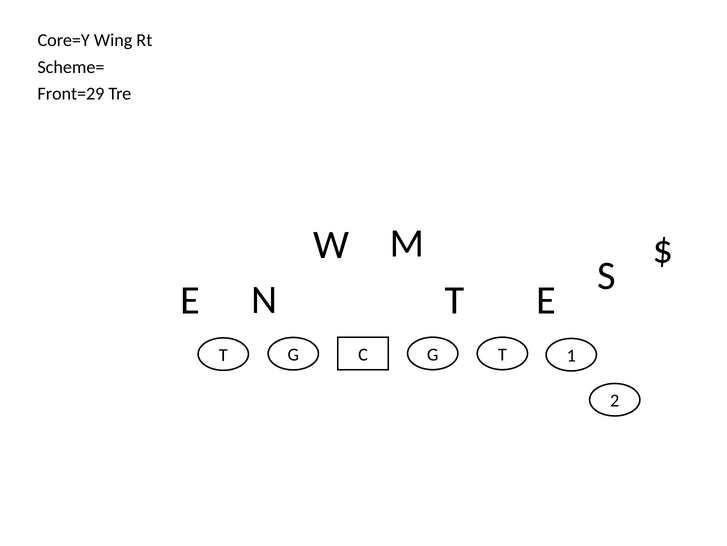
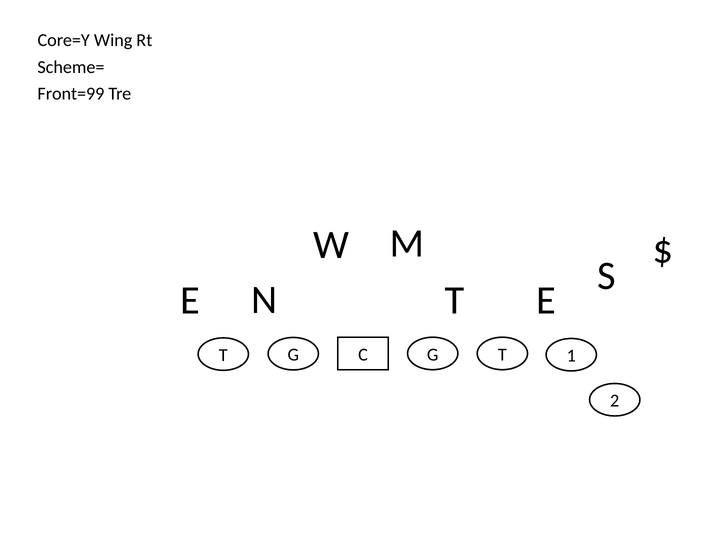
Front=29: Front=29 -> Front=99
